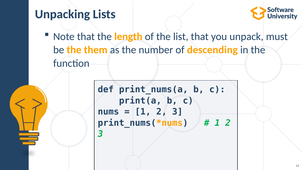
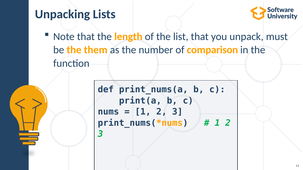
descending: descending -> comparison
